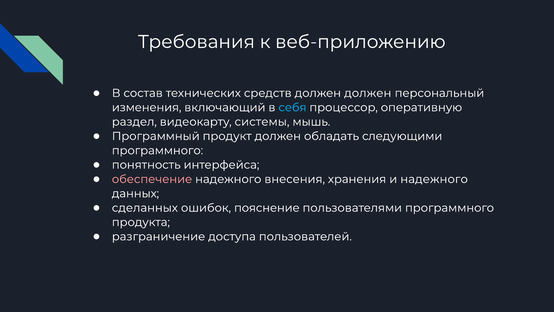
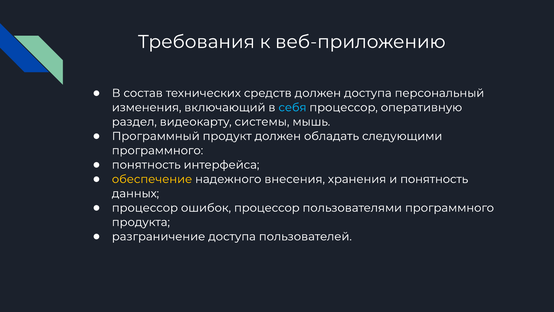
должен должен: должен -> доступа
обеспечение colour: pink -> yellow
и надежного: надежного -> понятность
сделанных at (145, 208): сделанных -> процессор
ошибок пояснение: пояснение -> процессор
